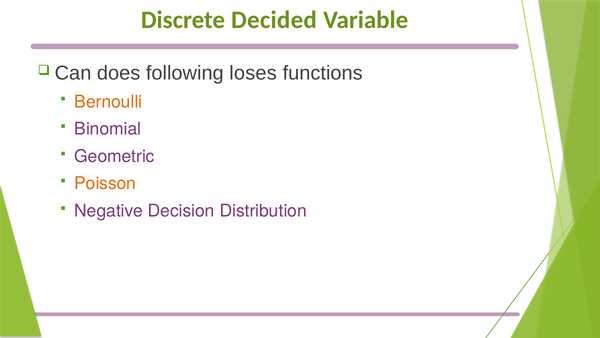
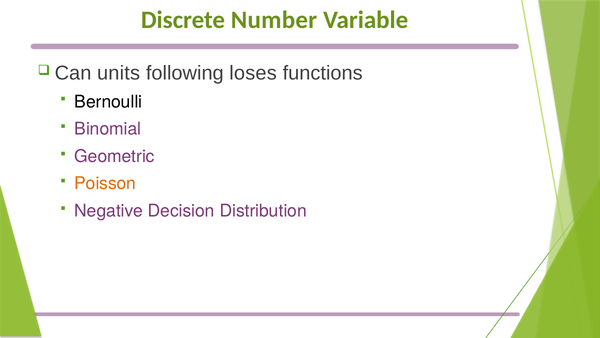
Decided: Decided -> Number
does: does -> units
Bernoulli colour: orange -> black
